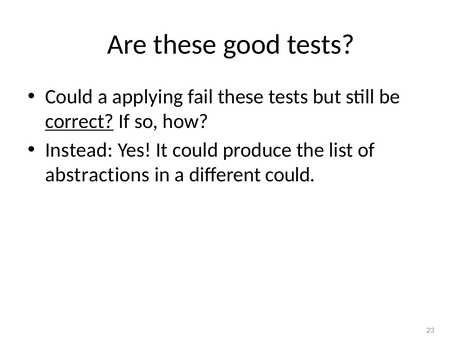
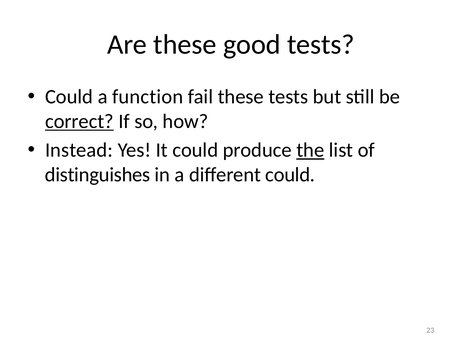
applying: applying -> function
the underline: none -> present
abstractions: abstractions -> distinguishes
